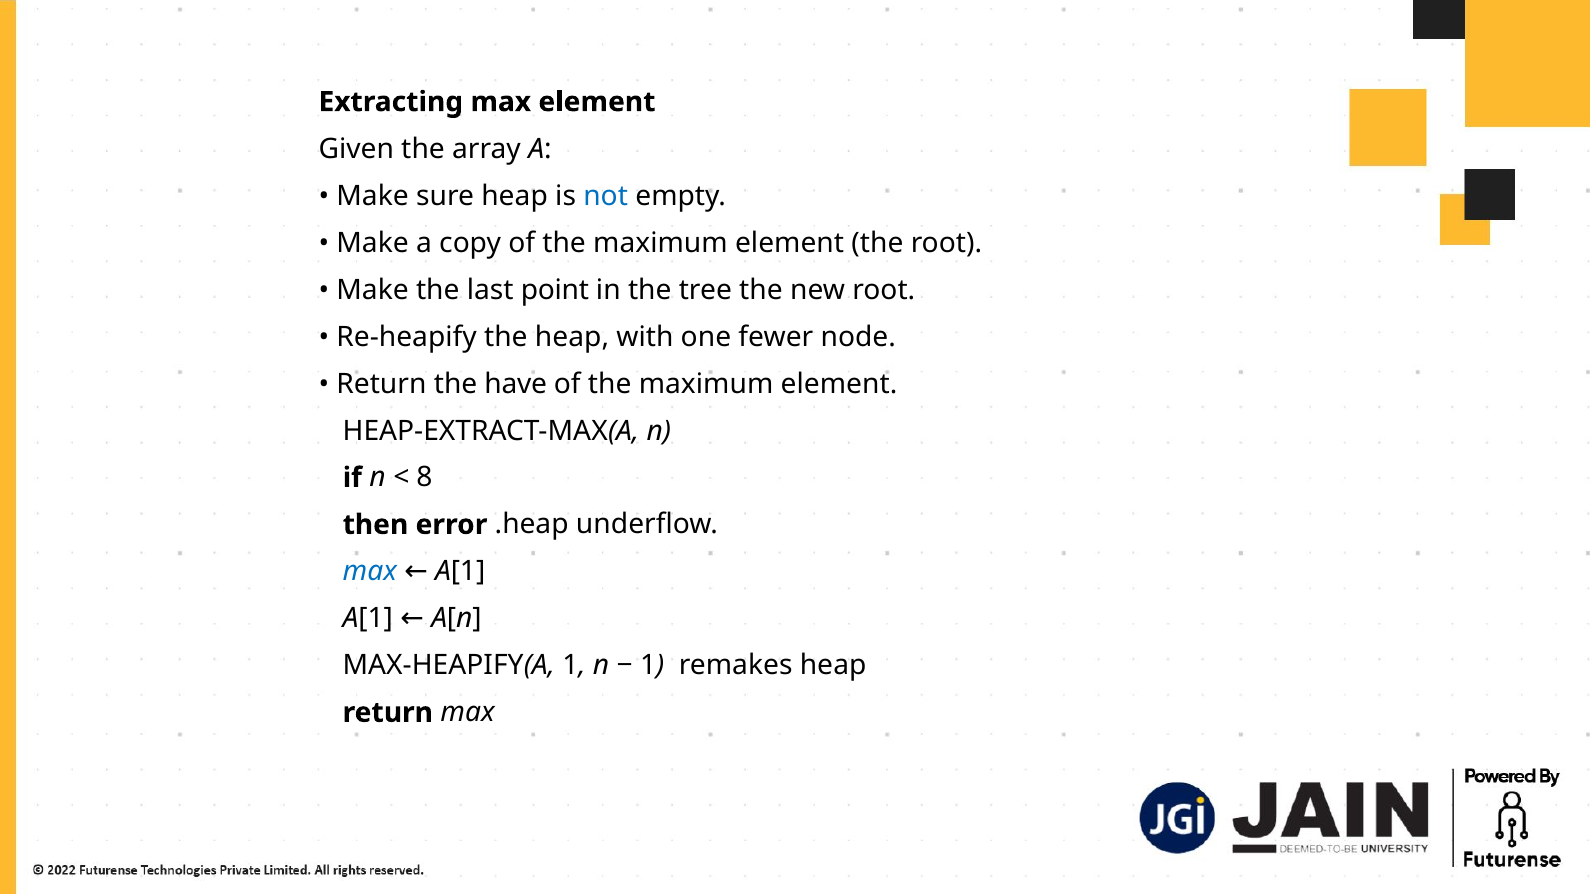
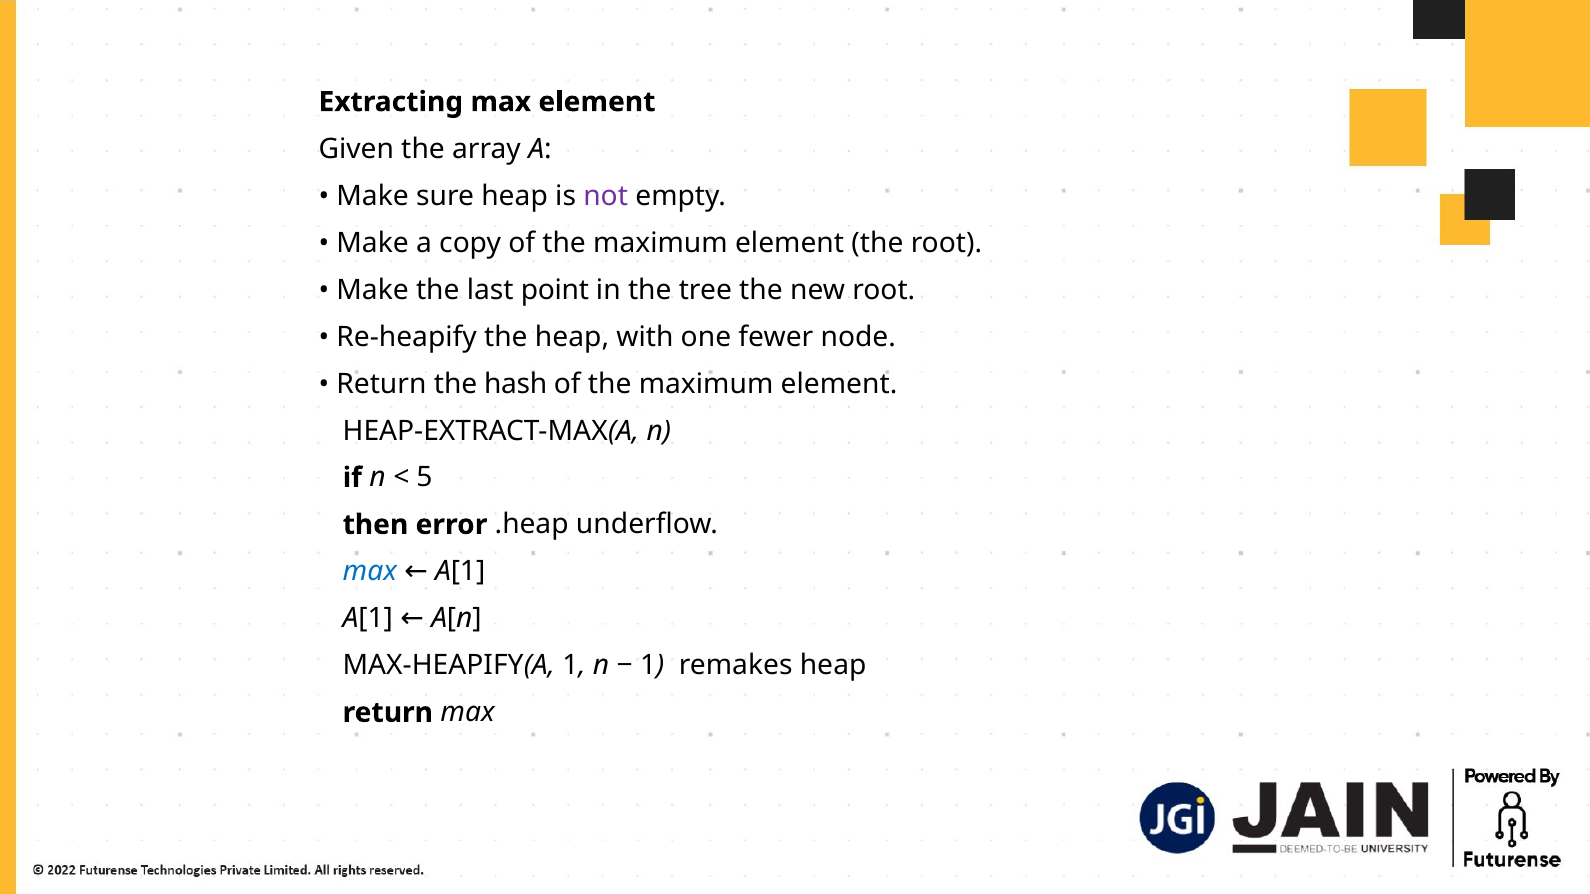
not colour: blue -> purple
have: have -> hash
8: 8 -> 5
